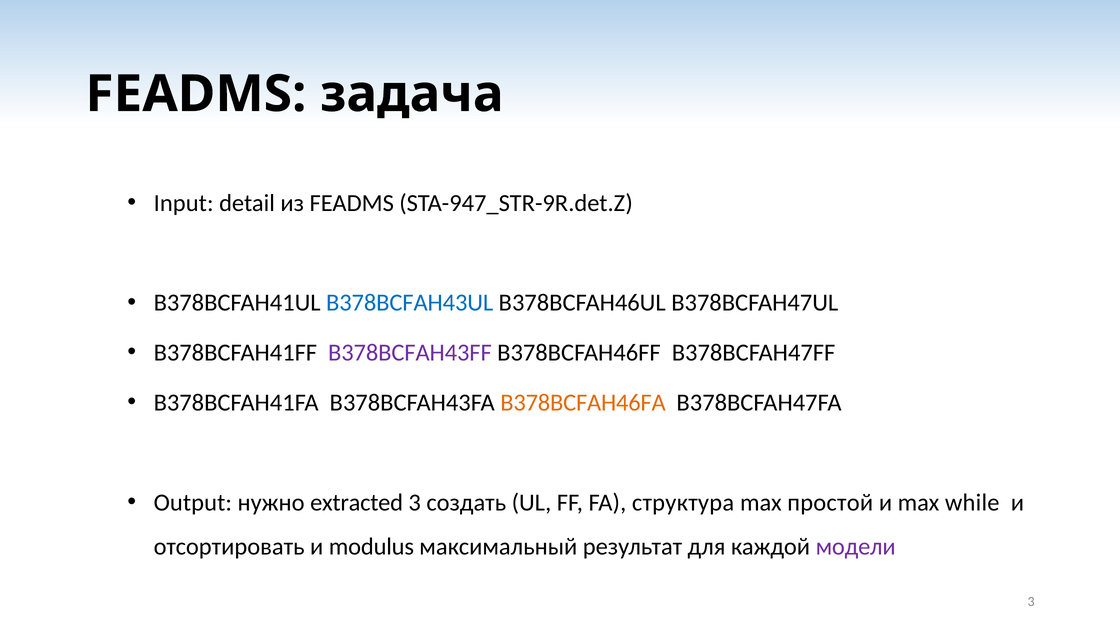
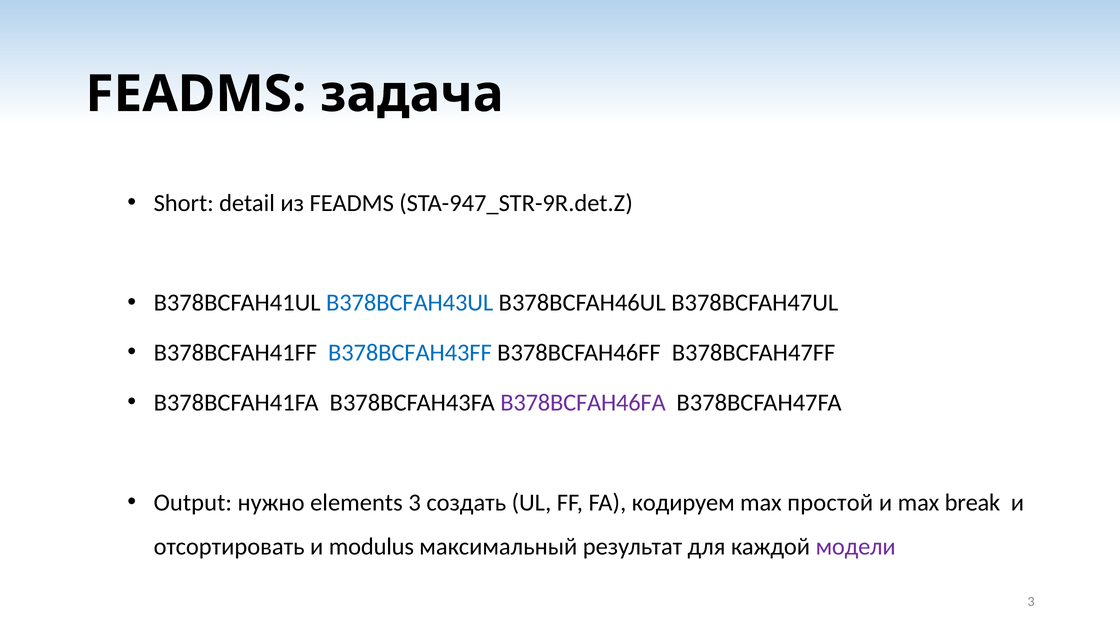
Input: Input -> Short
B378BCFAH43FF colour: purple -> blue
B378BCFAH46FA colour: orange -> purple
extracted: extracted -> elements
структура: структура -> кодируем
while: while -> break
